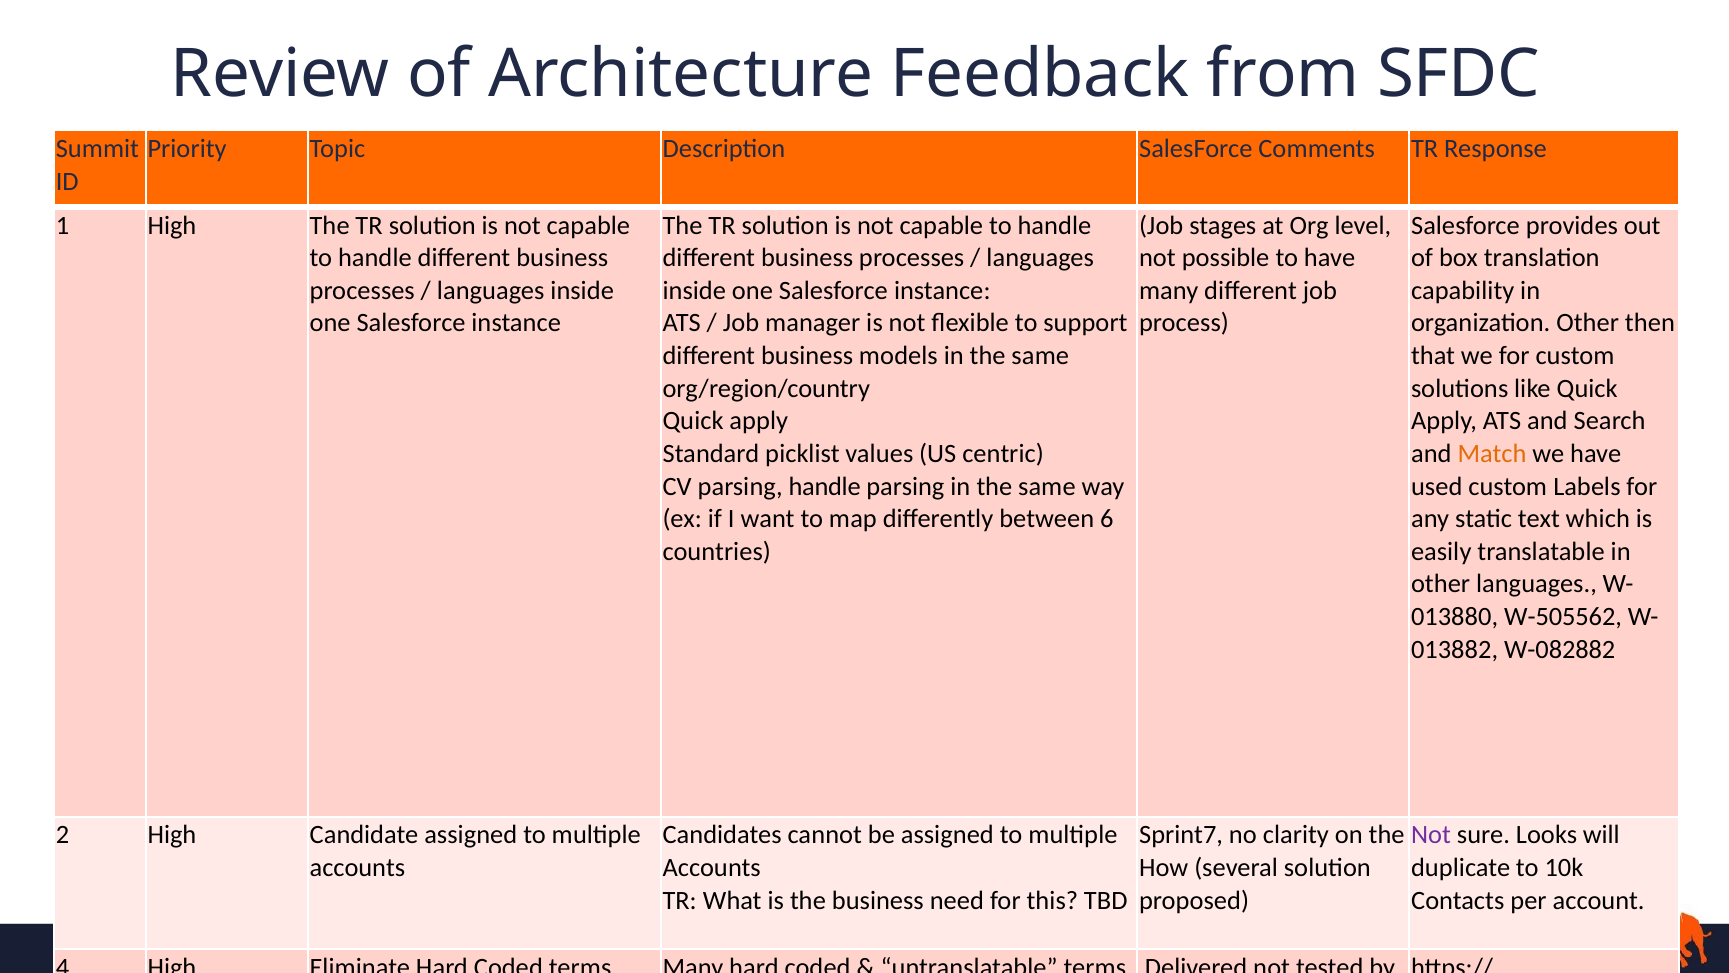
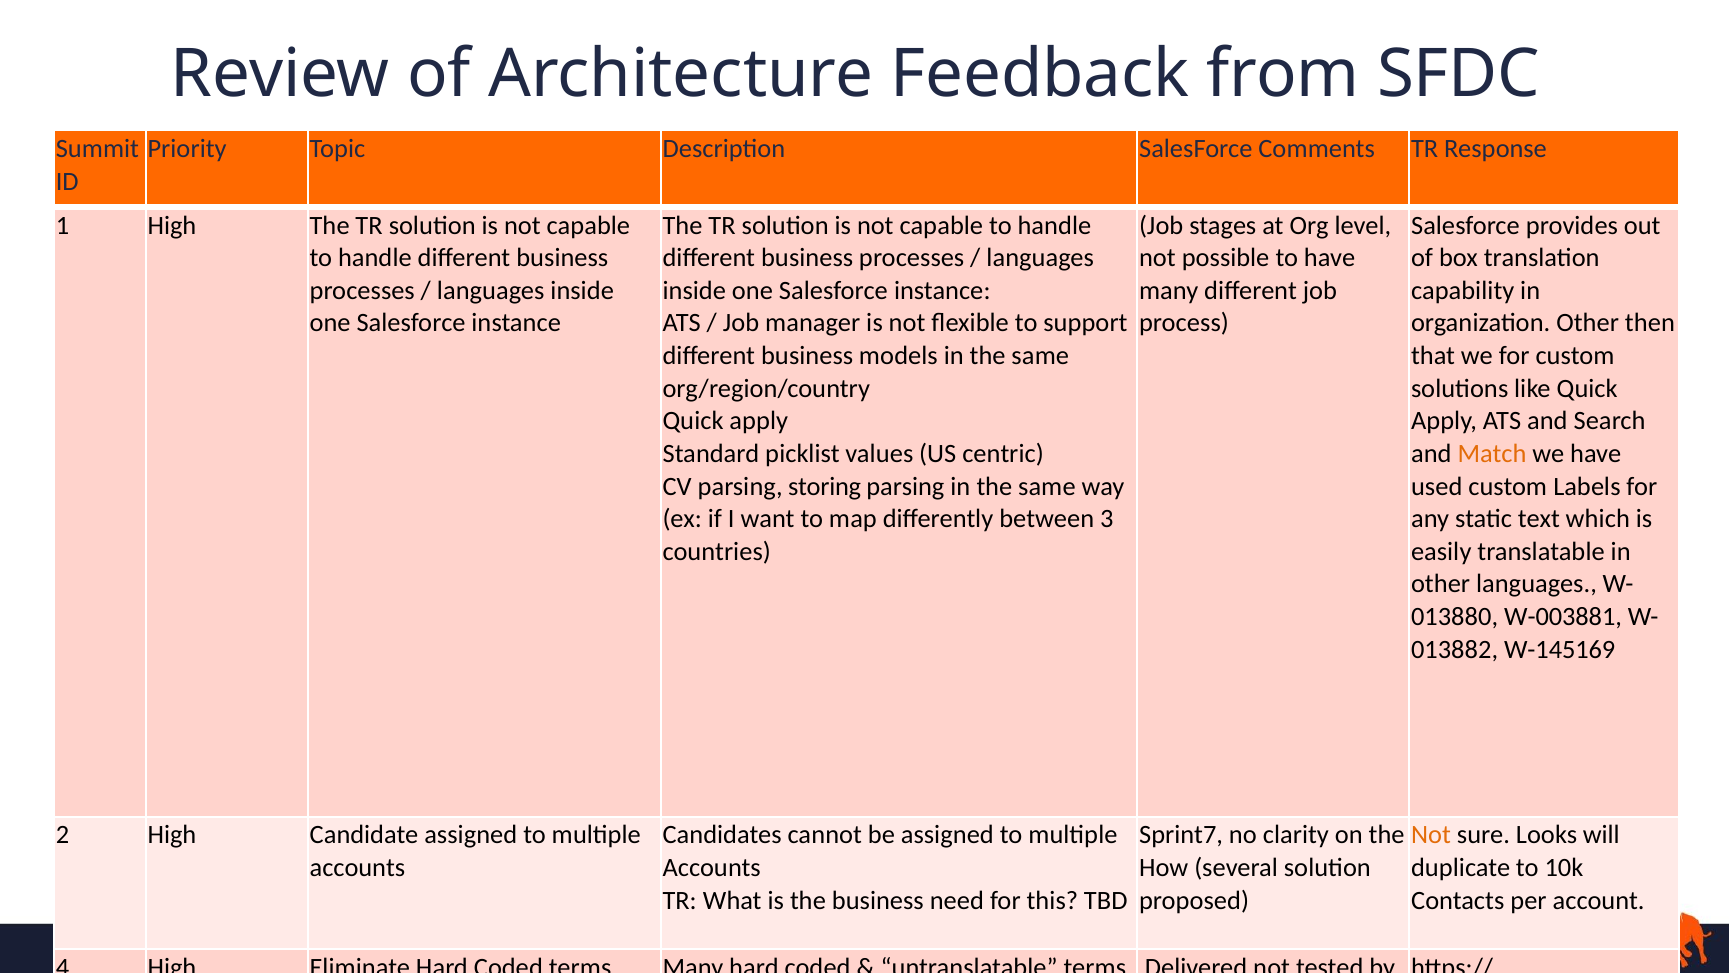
parsing handle: handle -> storing
between 6: 6 -> 3
W-505562: W-505562 -> W-003881
W-082882: W-082882 -> W-145169
Not at (1431, 835) colour: purple -> orange
